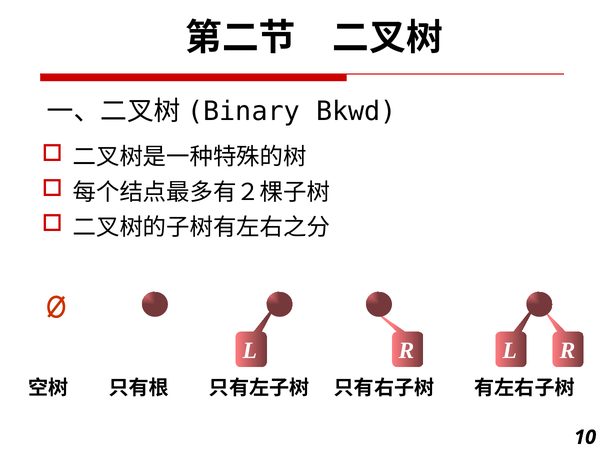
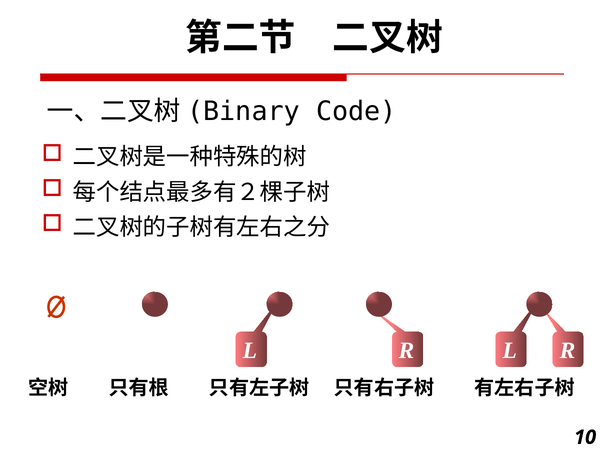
Bkwd: Bkwd -> Code
